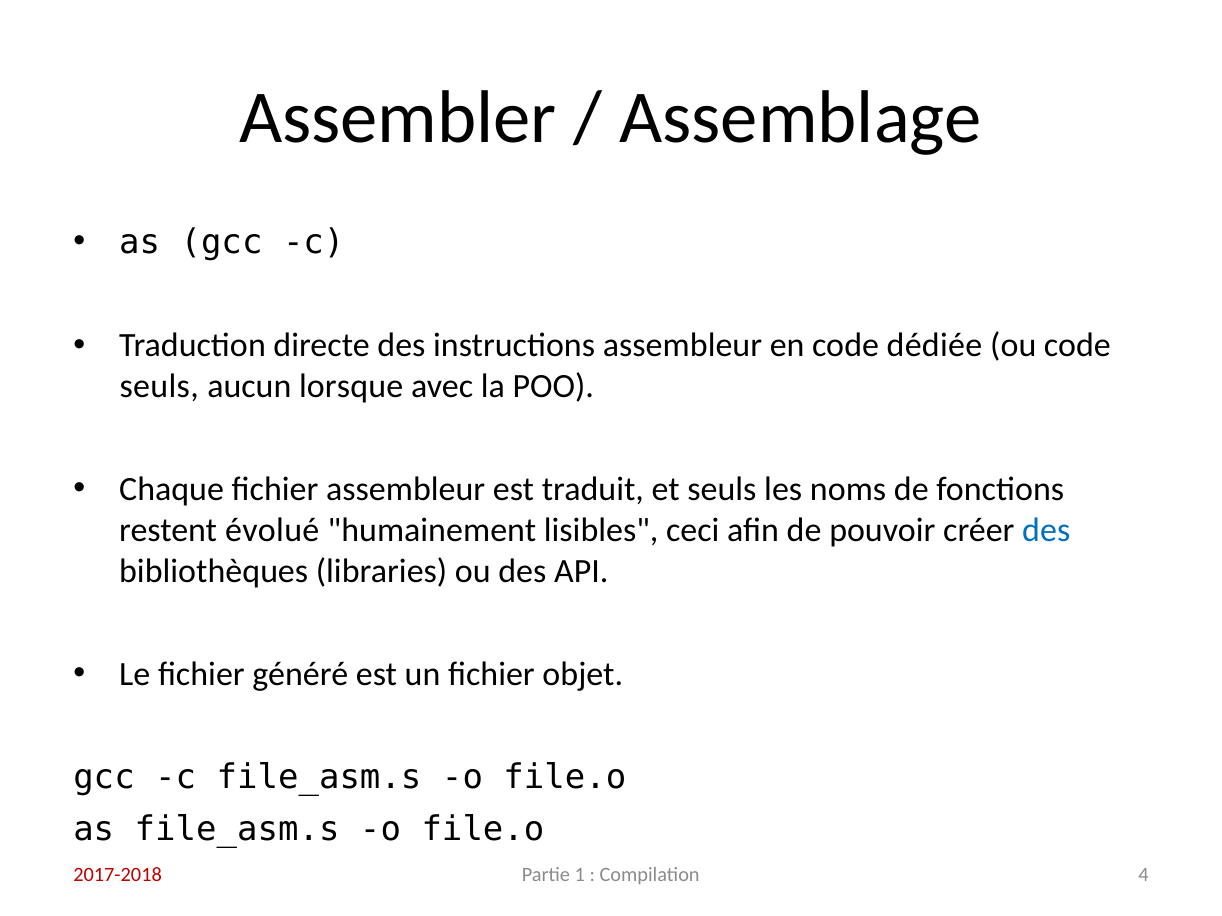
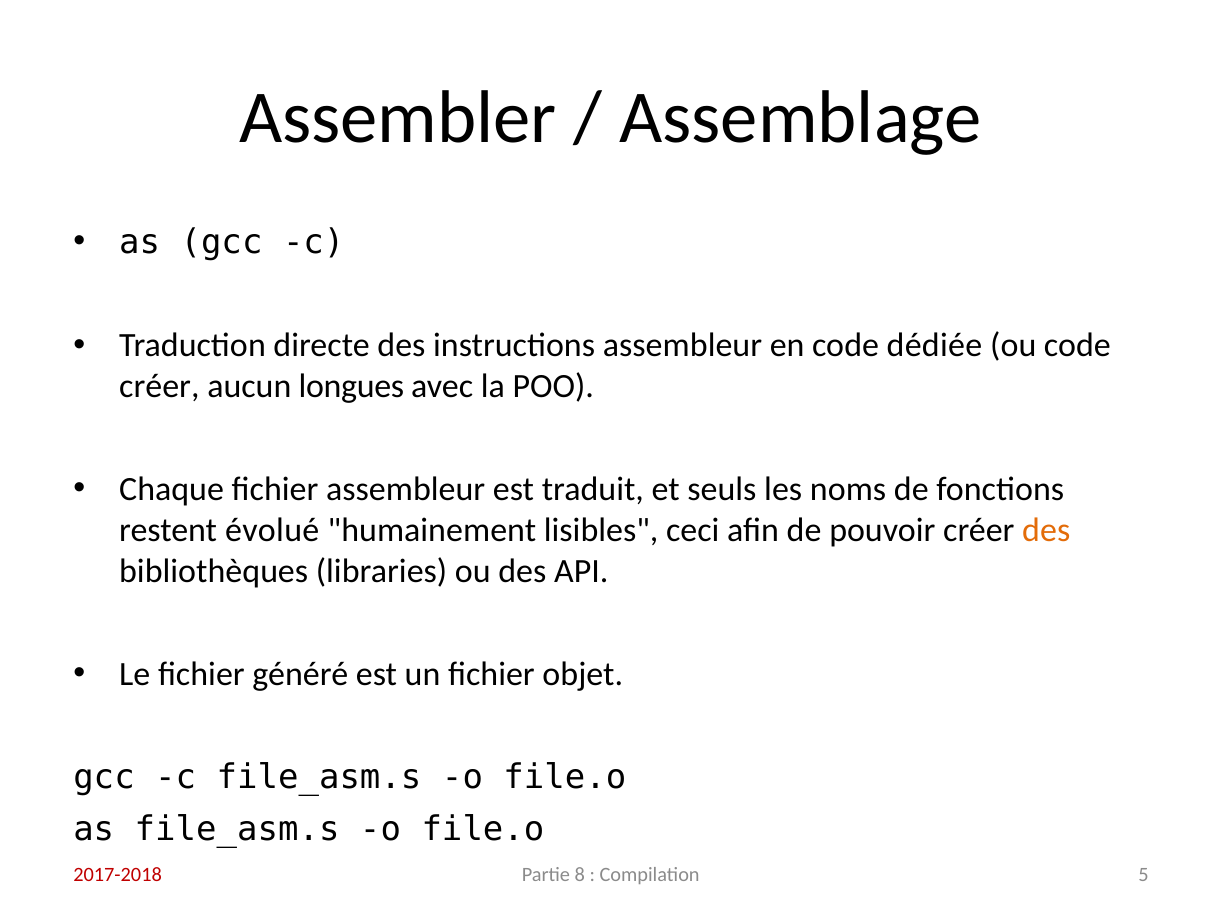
seuls at (159, 387): seuls -> créer
lorsque: lorsque -> longues
des at (1046, 531) colour: blue -> orange
1: 1 -> 8
4: 4 -> 5
